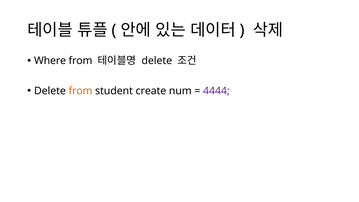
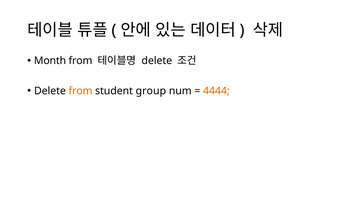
Where: Where -> Month
create: create -> group
4444 colour: purple -> orange
